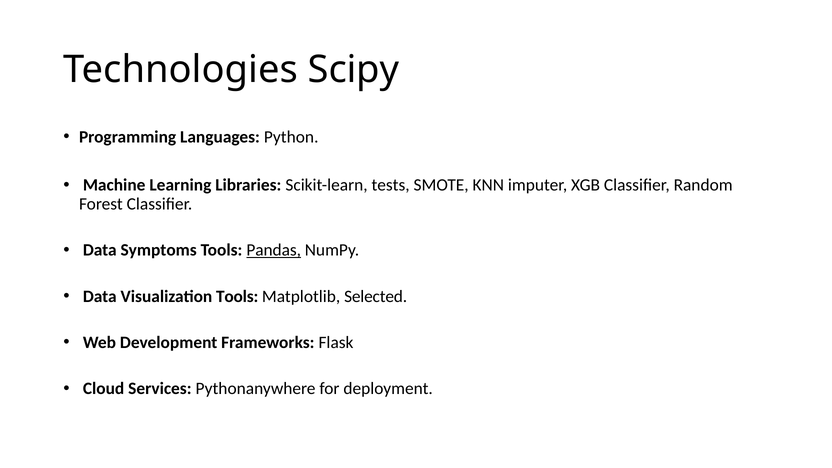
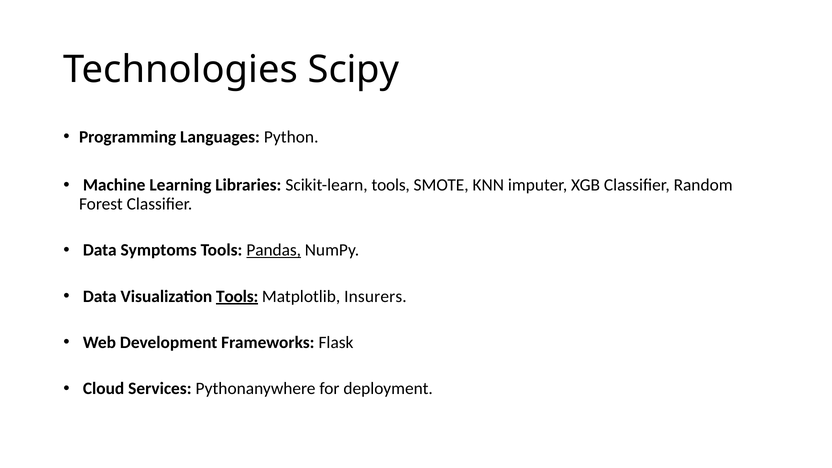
Scikit-learn tests: tests -> tools
Tools at (237, 296) underline: none -> present
Selected: Selected -> Insurers
